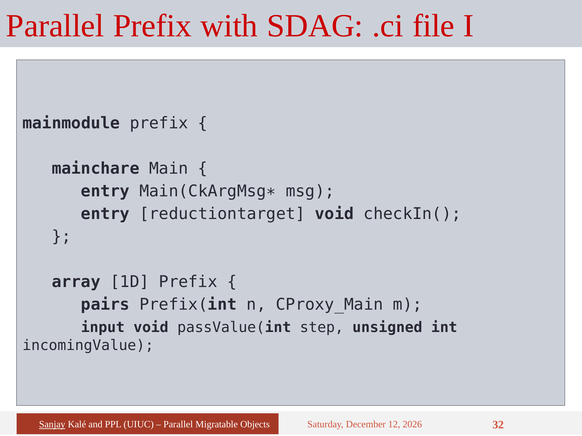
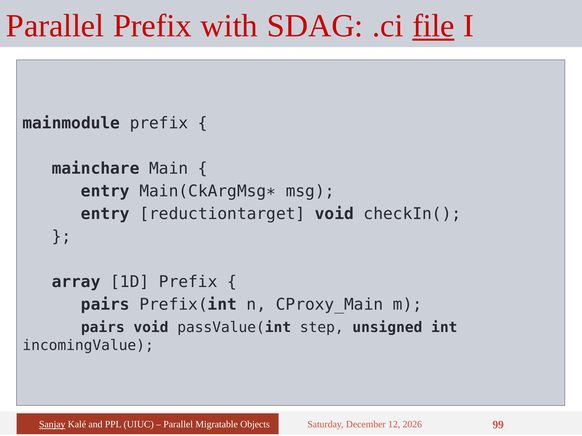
file underline: none -> present
input at (103, 328): input -> pairs
32: 32 -> 99
